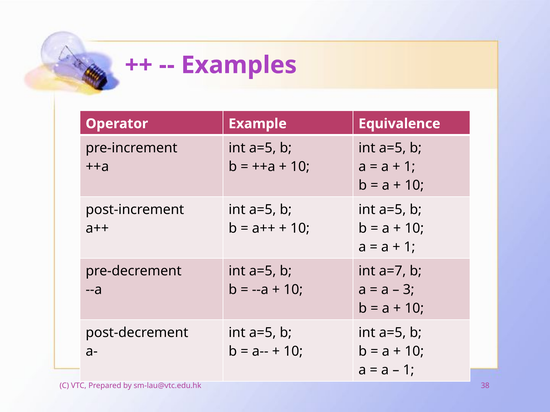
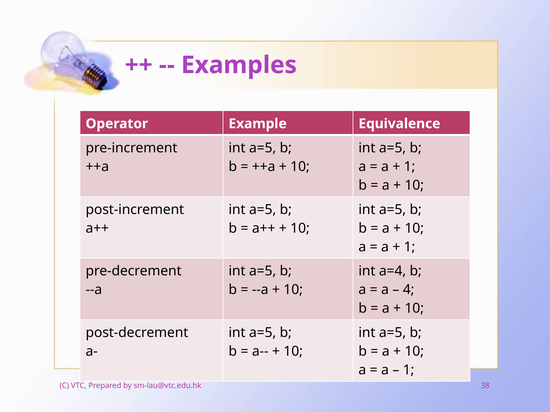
a=7: a=7 -> a=4
3: 3 -> 4
